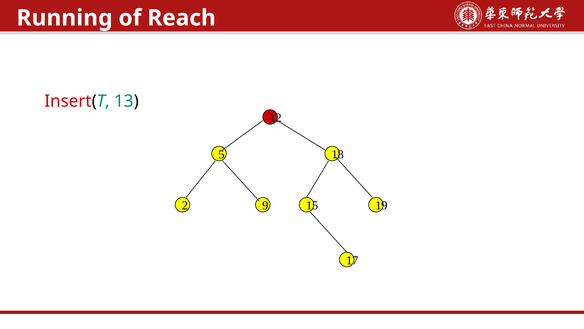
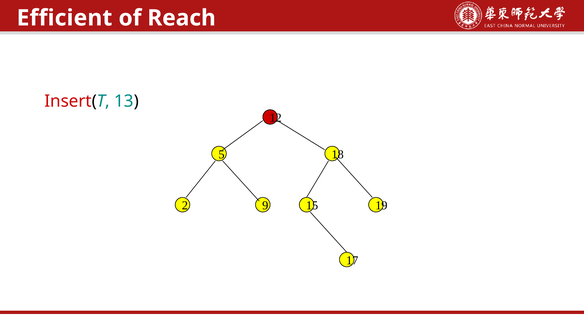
Running: Running -> Efficient
